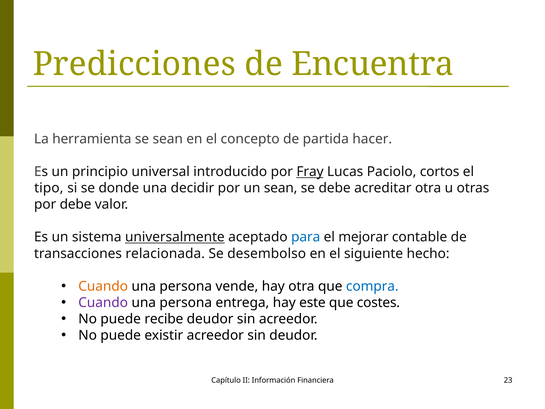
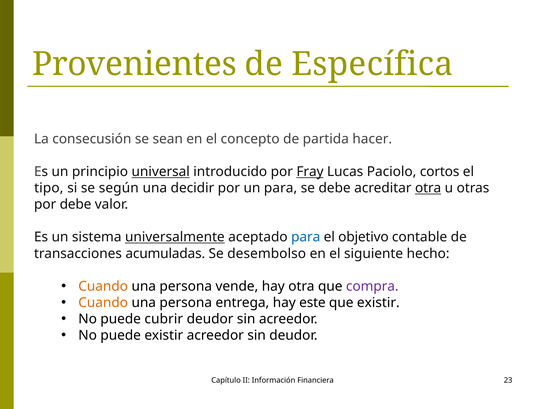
Predicciones: Predicciones -> Provenientes
Encuentra: Encuentra -> Específica
herramienta: herramienta -> consecusión
universal underline: none -> present
donde: donde -> según
un sean: sean -> para
otra at (428, 188) underline: none -> present
mejorar: mejorar -> objetivo
relacionada: relacionada -> acumuladas
compra colour: blue -> purple
Cuando at (103, 302) colour: purple -> orange
que costes: costes -> existir
recibe: recibe -> cubrir
